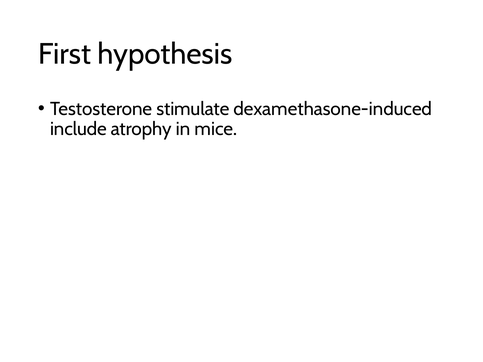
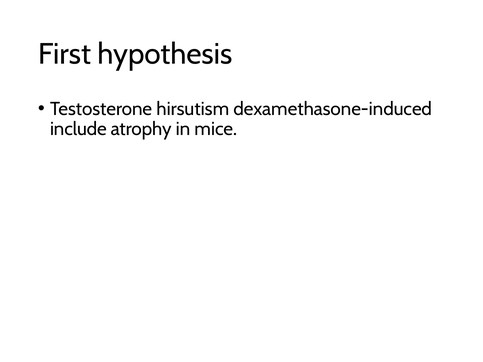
stimulate: stimulate -> hirsutism
